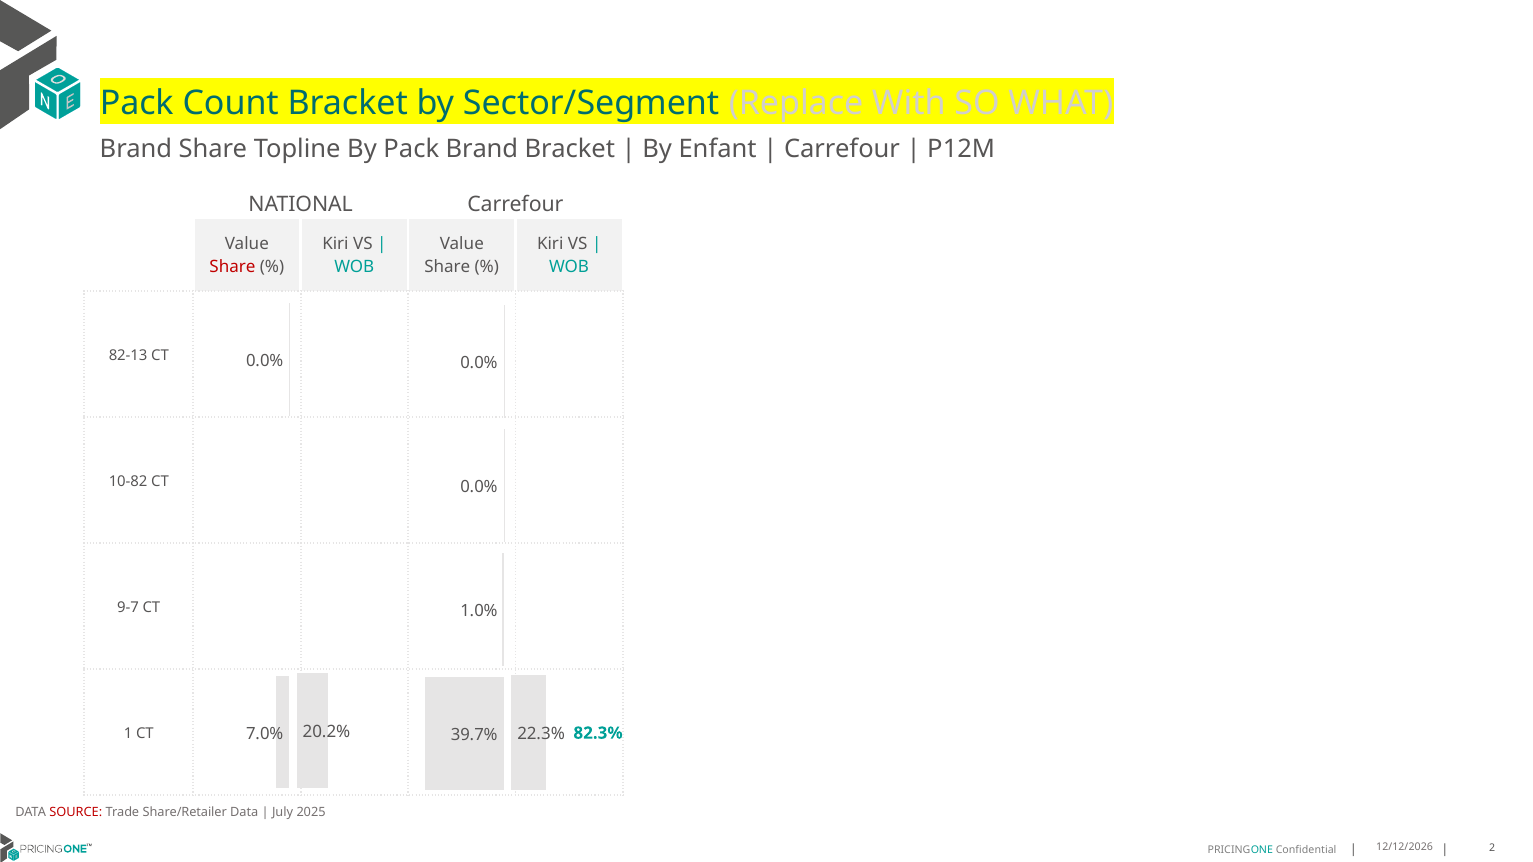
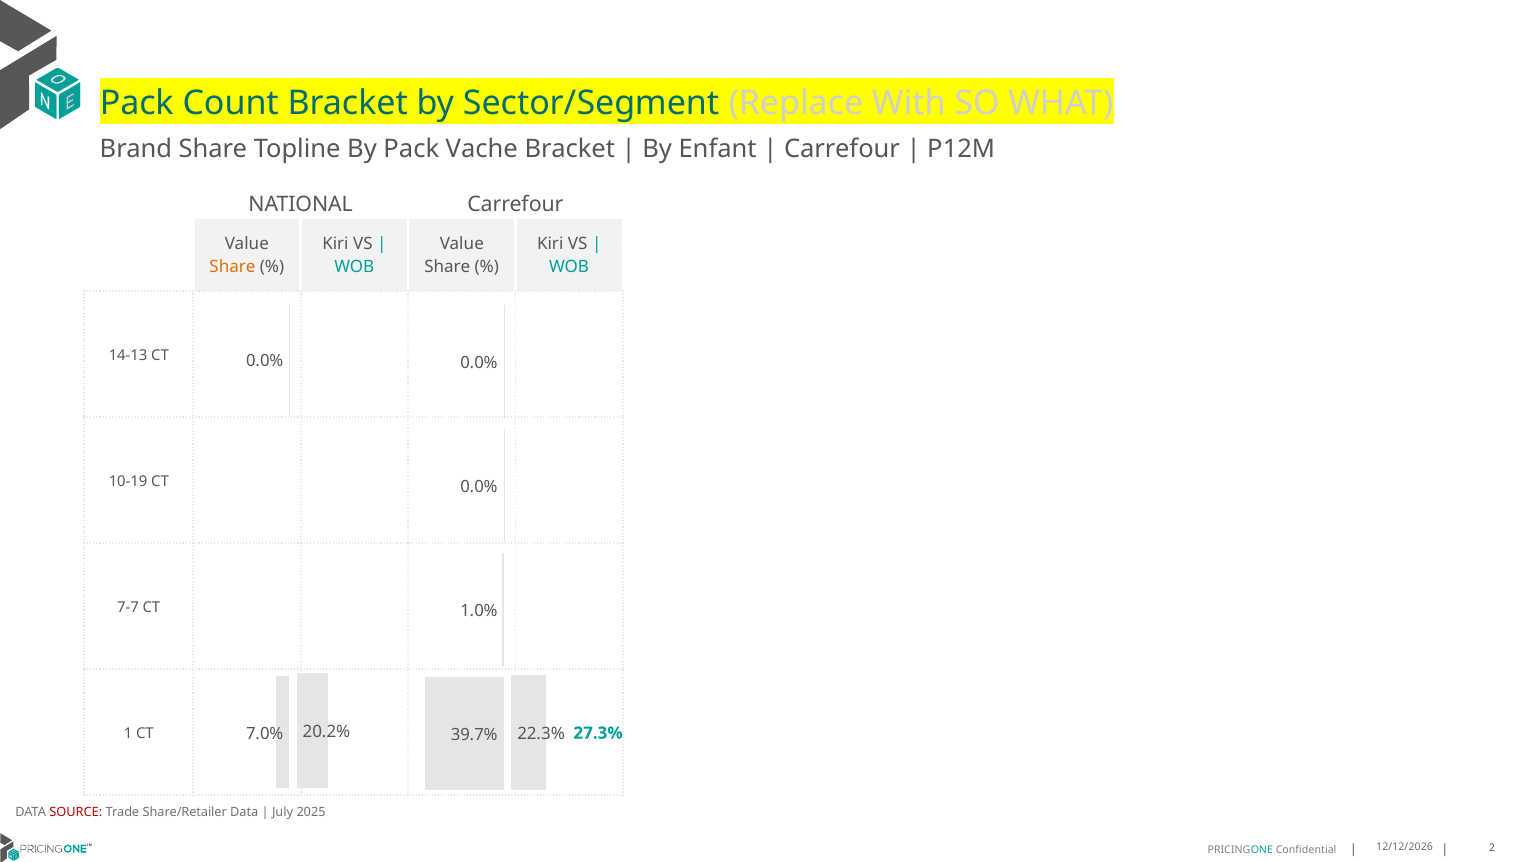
Pack Brand: Brand -> Vache
Share at (232, 267) colour: red -> orange
82-13: 82-13 -> 14-13
10-82: 10-82 -> 10-19
9-7: 9-7 -> 7-7
82.3%: 82.3% -> 27.3%
